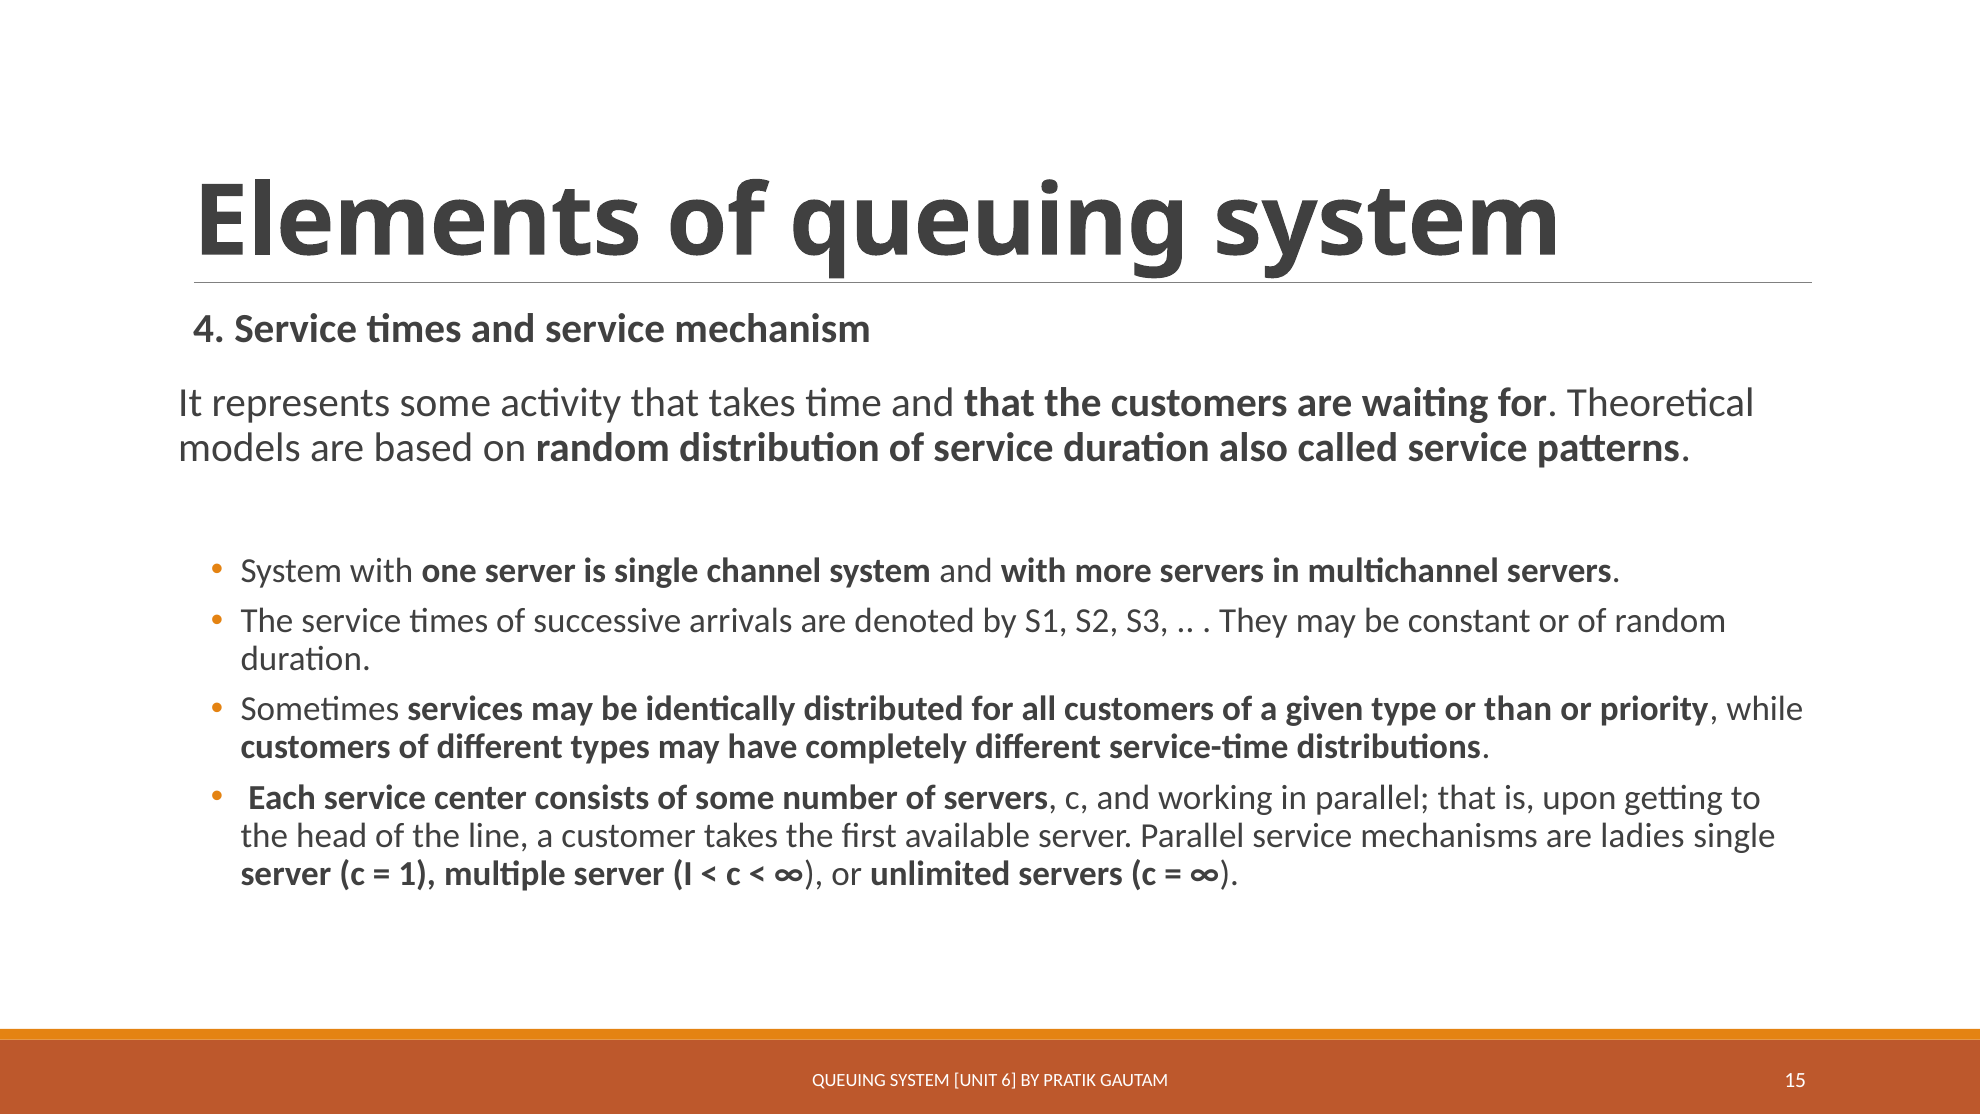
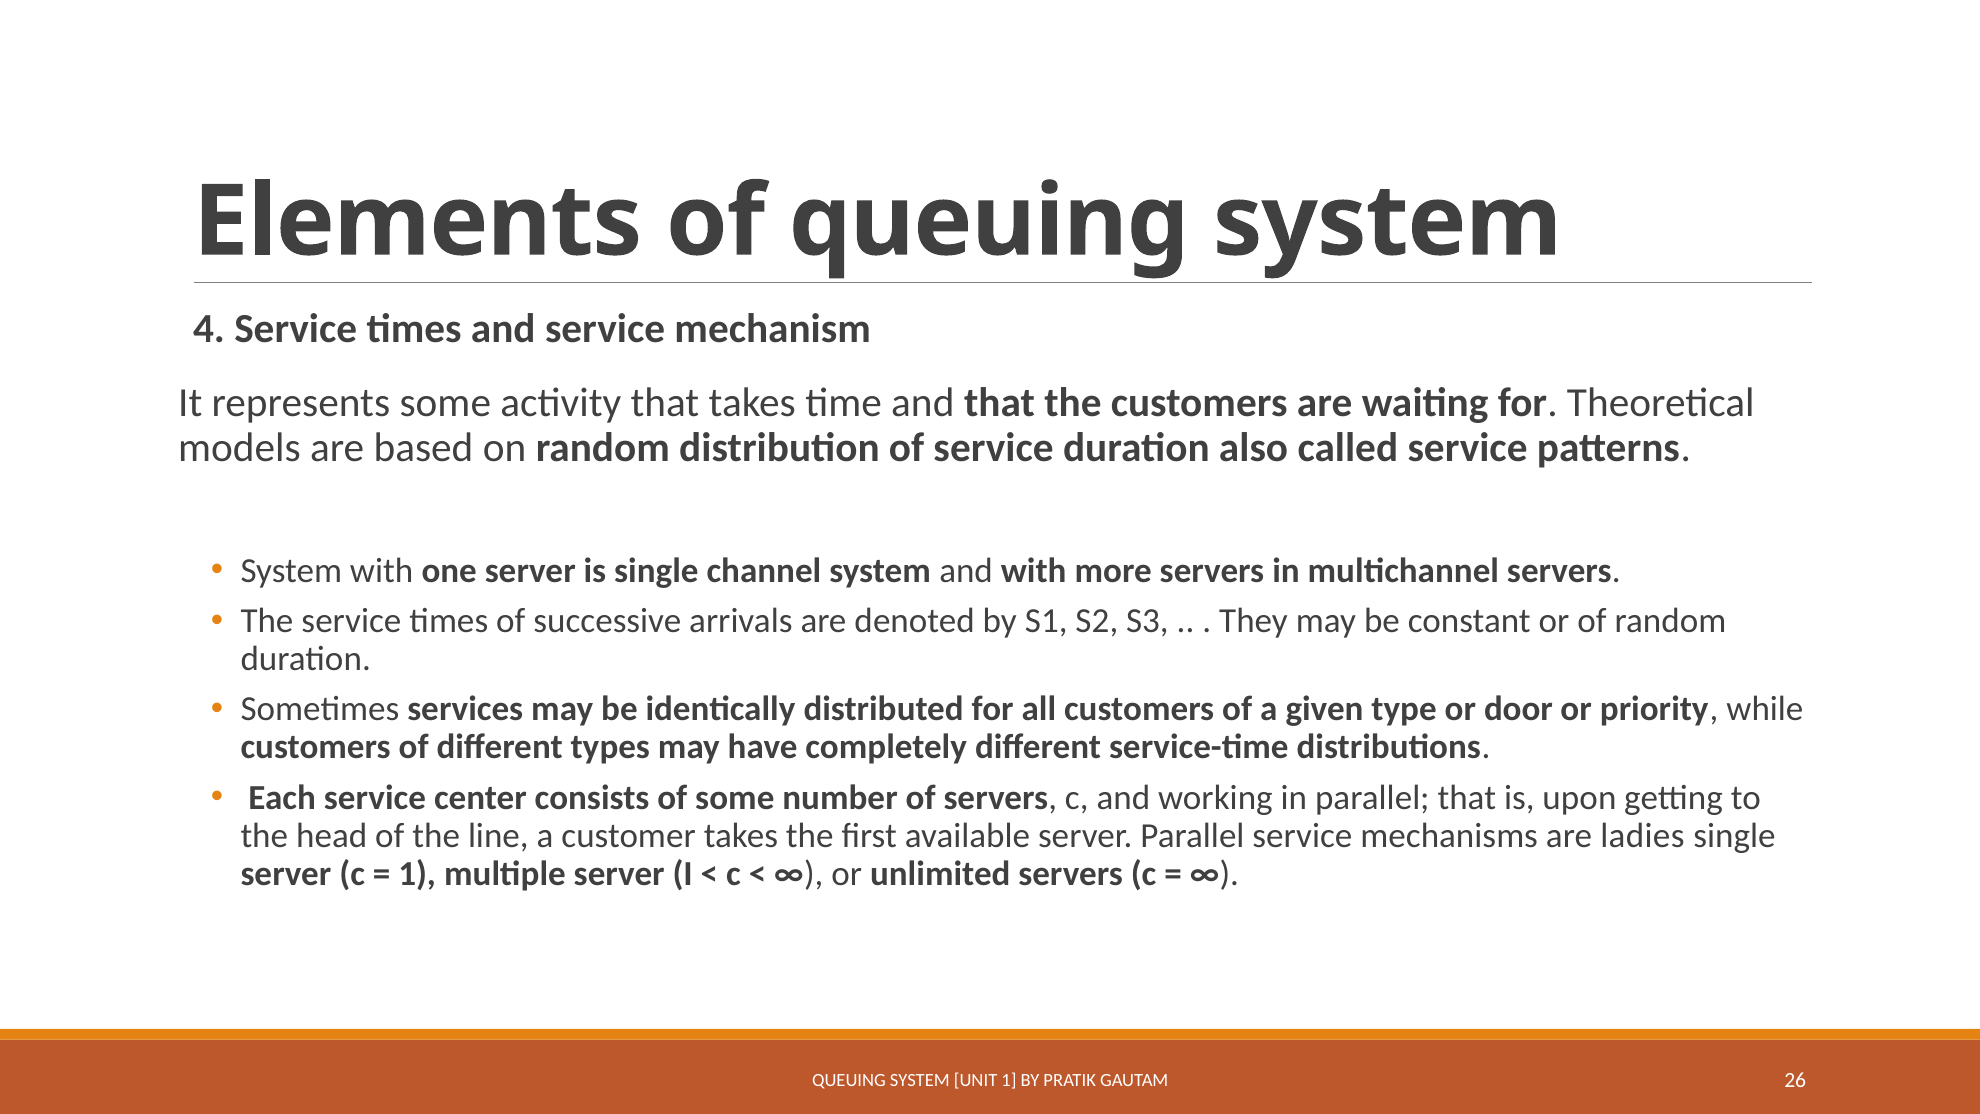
than: than -> door
UNIT 6: 6 -> 1
15: 15 -> 26
